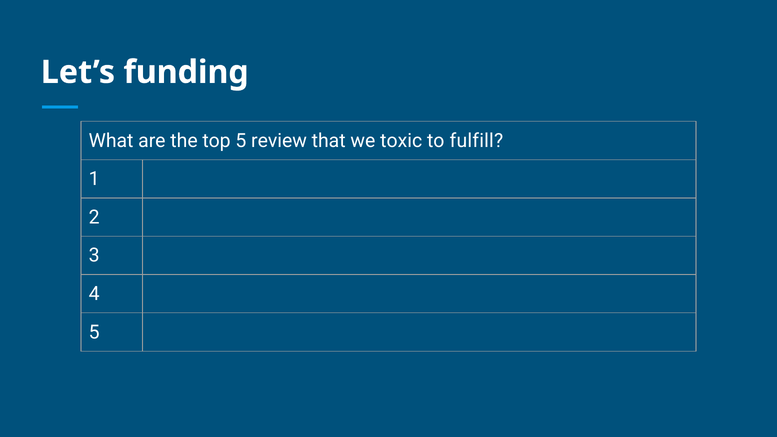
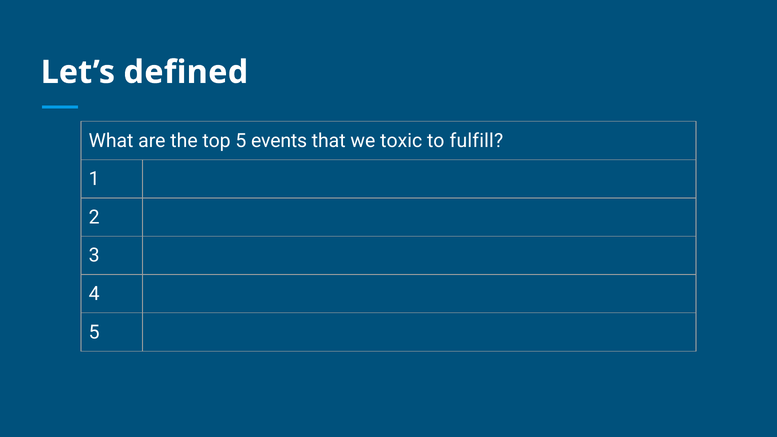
funding: funding -> defined
review: review -> events
